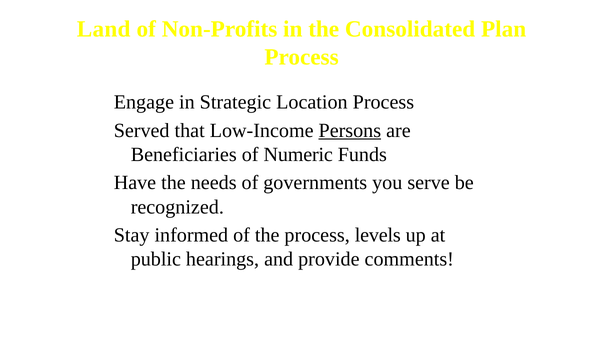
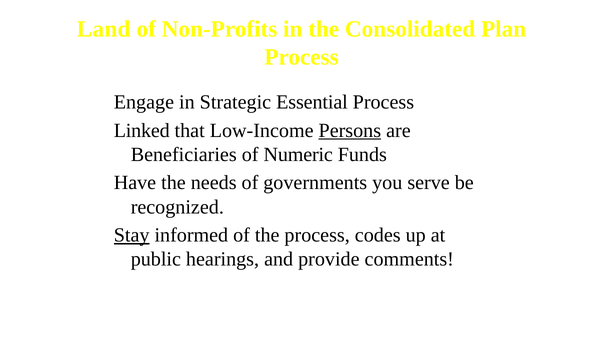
Location: Location -> Essential
Served: Served -> Linked
Stay underline: none -> present
levels: levels -> codes
